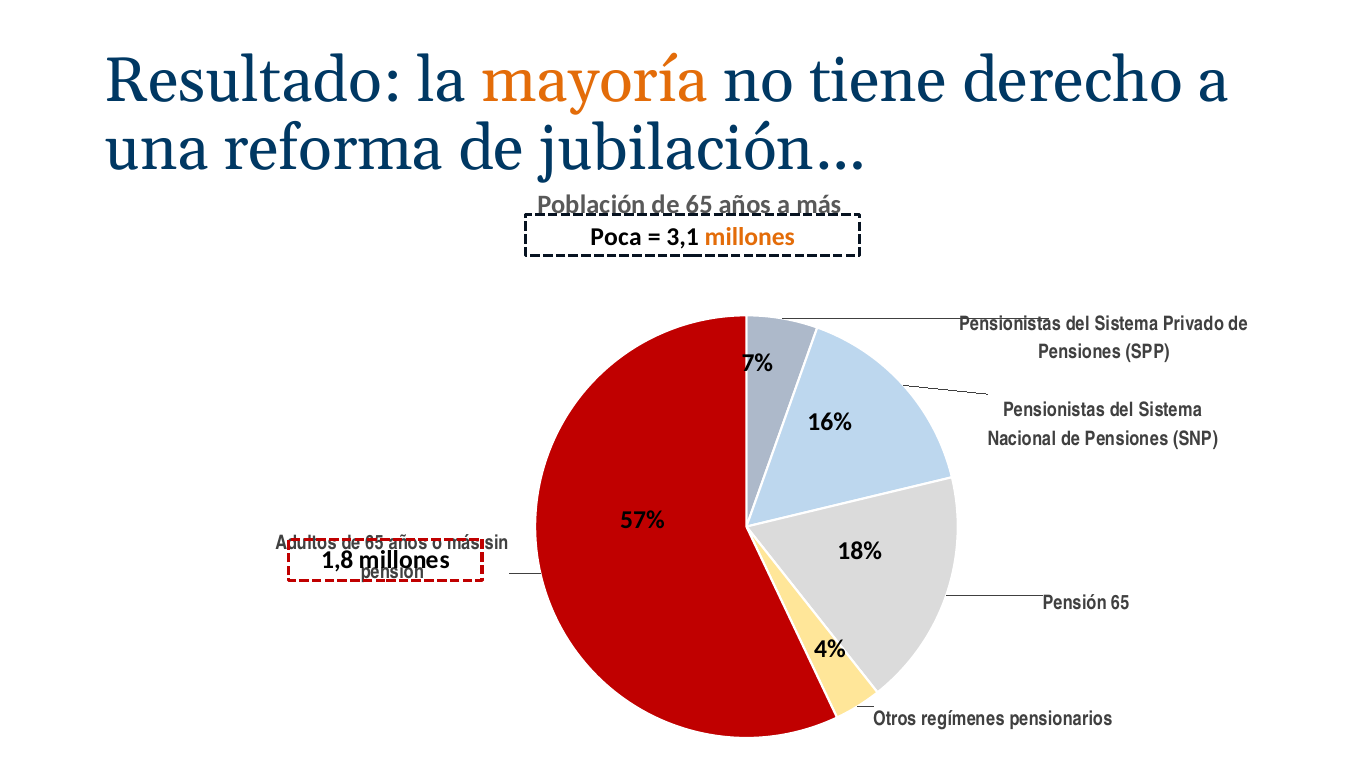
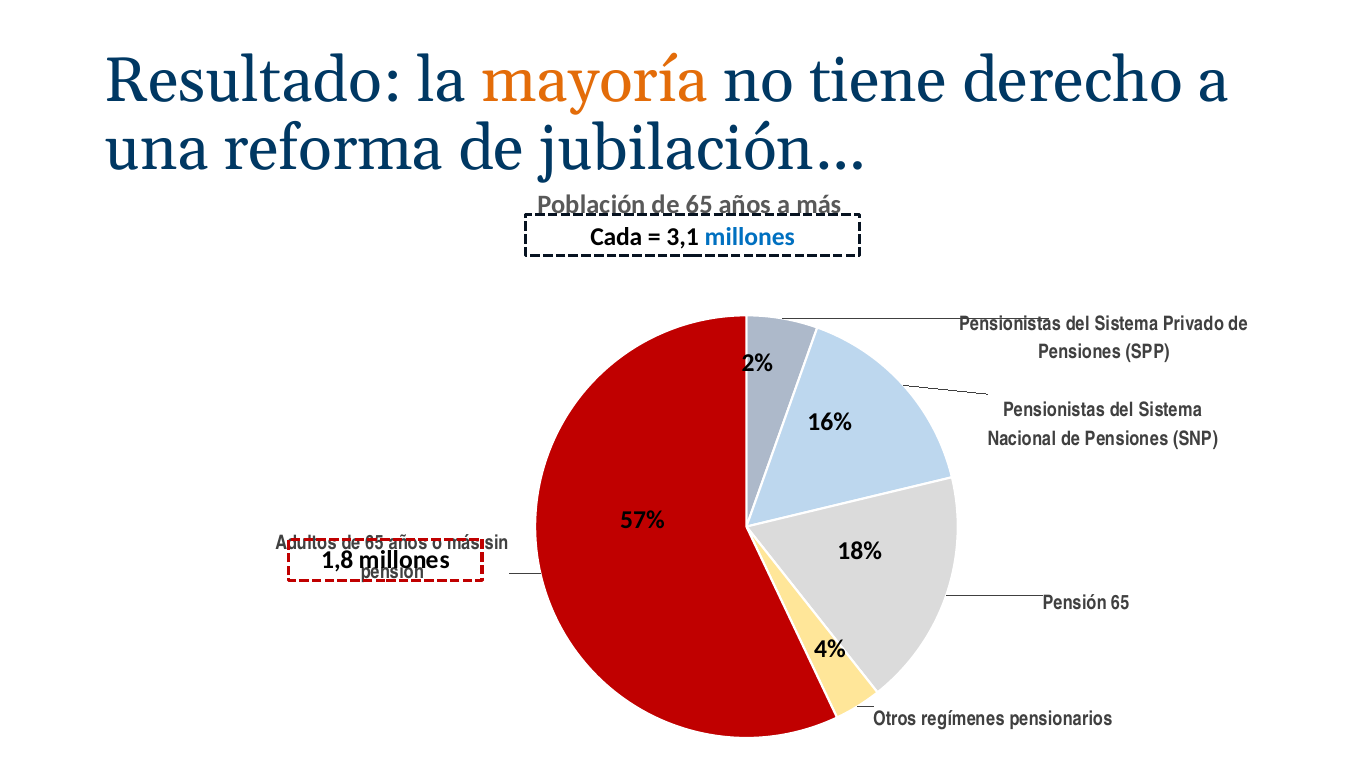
Poca: Poca -> Cada
millones at (750, 237) colour: orange -> blue
7%: 7% -> 2%
